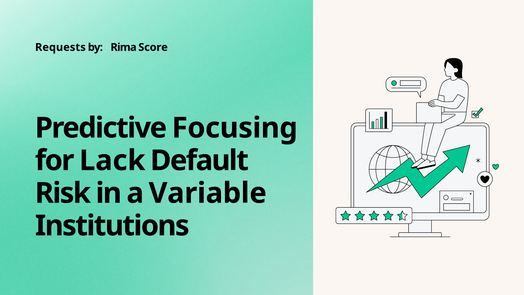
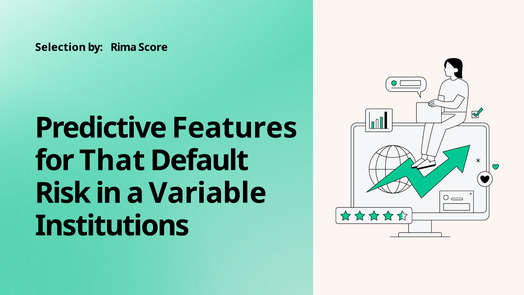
Requests: Requests -> Selection
Focusing: Focusing -> Features
Lack: Lack -> That
